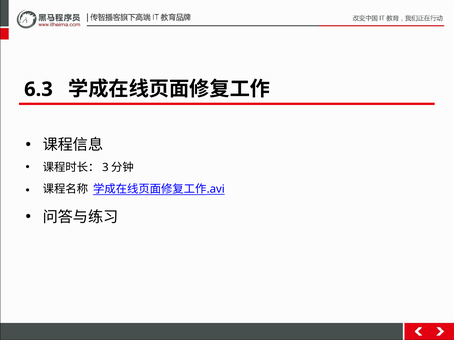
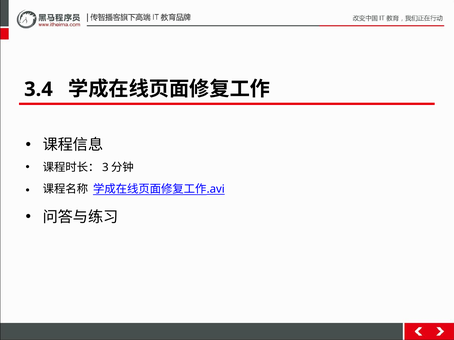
6.3: 6.3 -> 3.4
